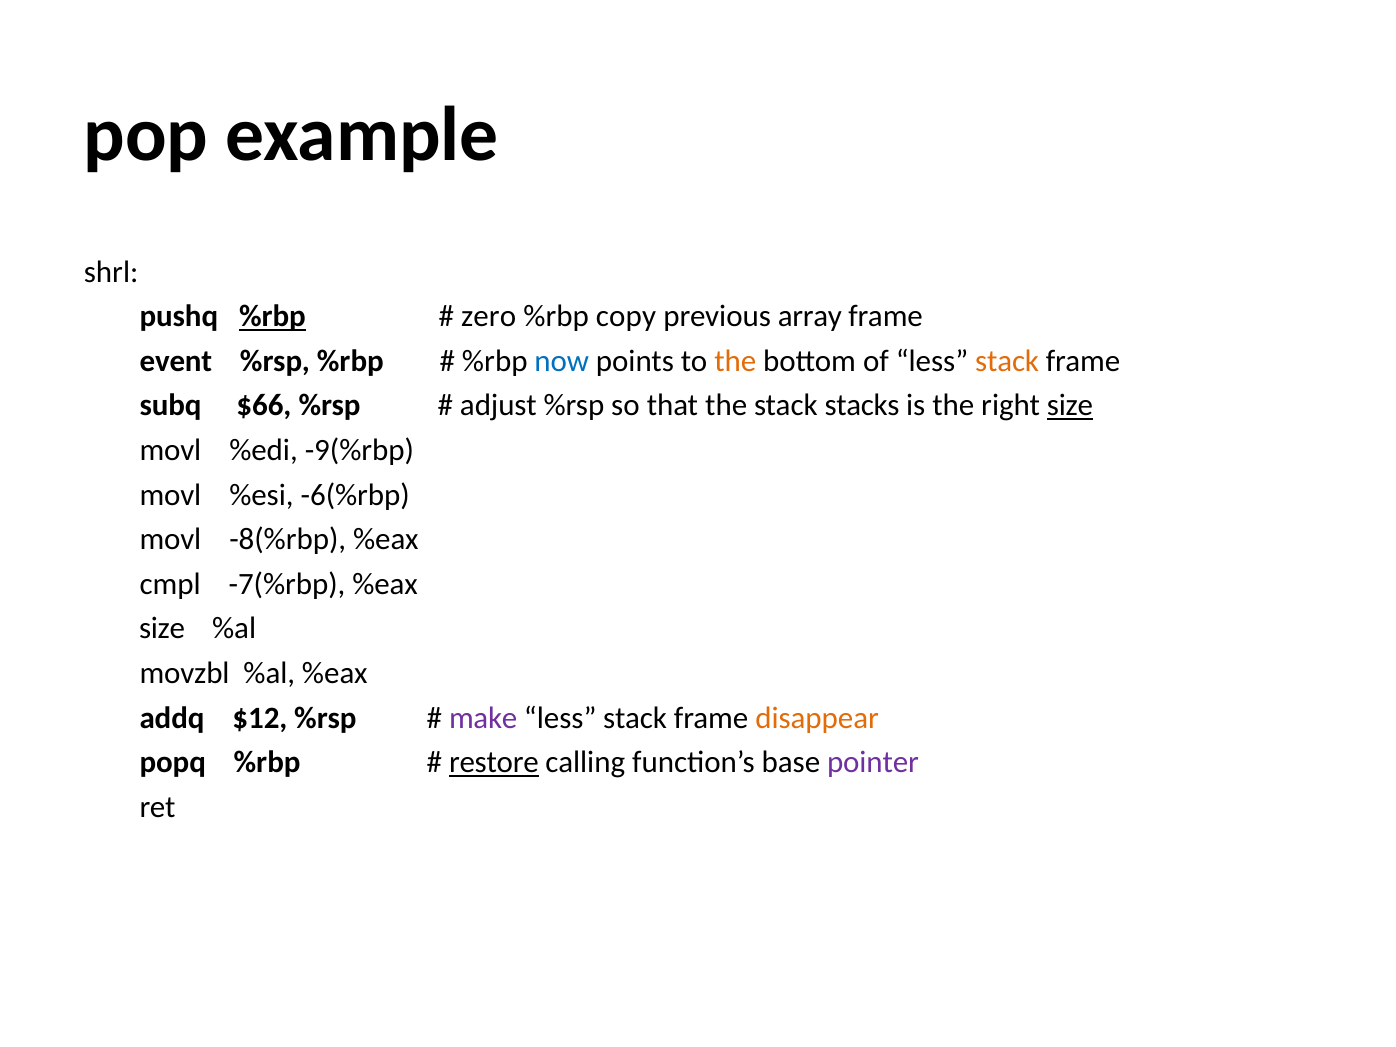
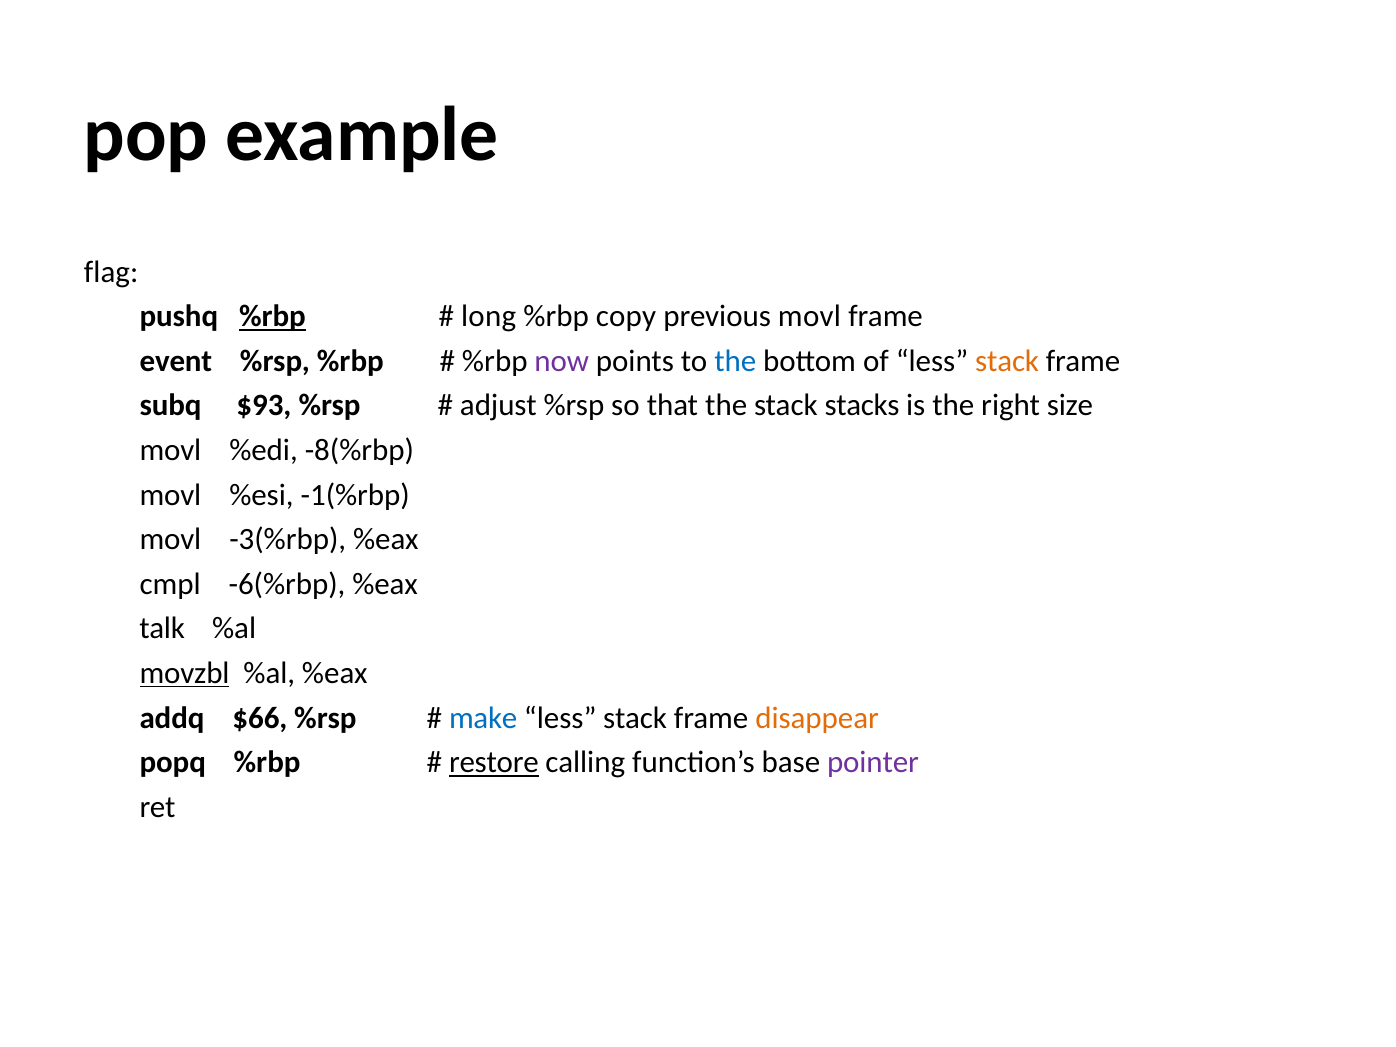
shrl: shrl -> flag
zero: zero -> long
previous array: array -> movl
now colour: blue -> purple
the at (735, 361) colour: orange -> blue
$66: $66 -> $93
size at (1070, 406) underline: present -> none
-9(%rbp: -9(%rbp -> -8(%rbp
-6(%rbp: -6(%rbp -> -1(%rbp
-8(%rbp: -8(%rbp -> -3(%rbp
-7(%rbp: -7(%rbp -> -6(%rbp
size at (162, 629): size -> talk
movzbl underline: none -> present
$12: $12 -> $66
make colour: purple -> blue
